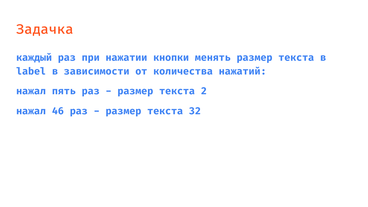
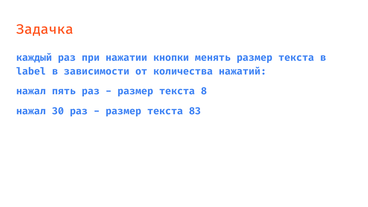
2: 2 -> 8
46: 46 -> 30
32: 32 -> 83
